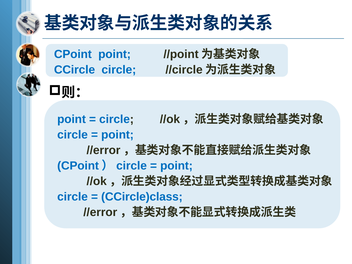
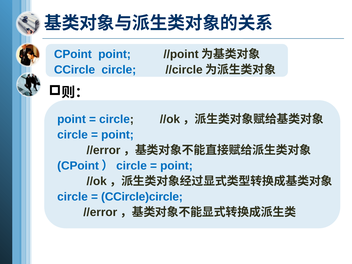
CCircle)class: CCircle)class -> CCircle)circle
